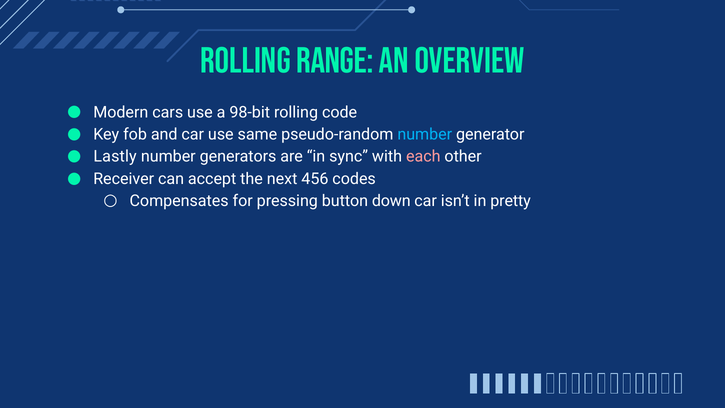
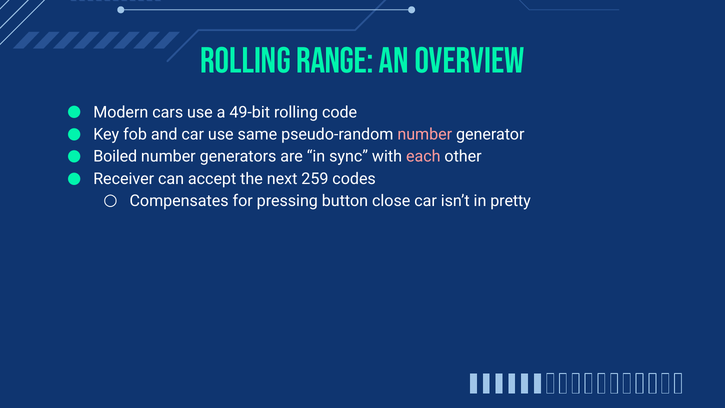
98-bit: 98-bit -> 49-bit
number at (425, 134) colour: light blue -> pink
Lastly: Lastly -> Boiled
456: 456 -> 259
down: down -> close
